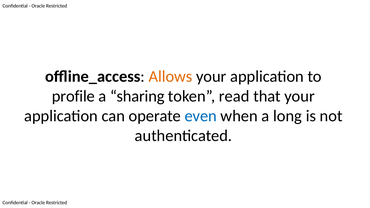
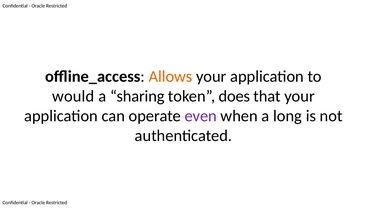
profile: profile -> would
read: read -> does
even colour: blue -> purple
